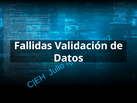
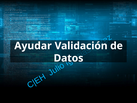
Fallidas: Fallidas -> Ayudar
